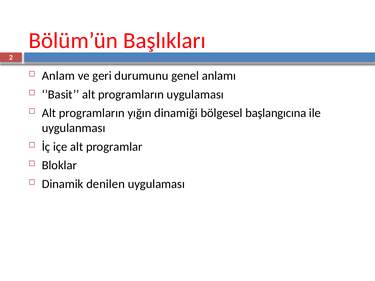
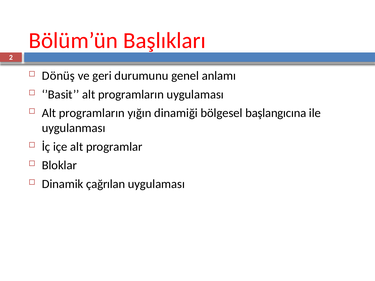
Anlam: Anlam -> Dönüş
denilen: denilen -> çağrılan
